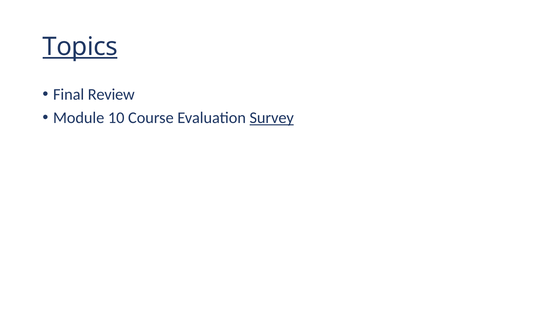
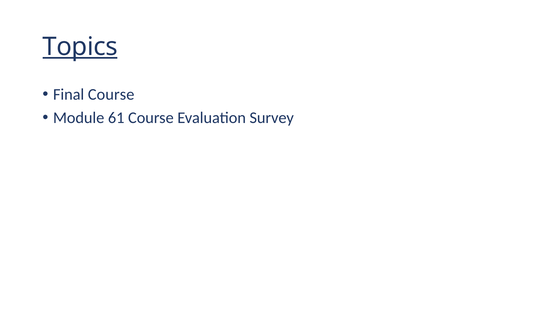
Final Review: Review -> Course
10: 10 -> 61
Survey underline: present -> none
